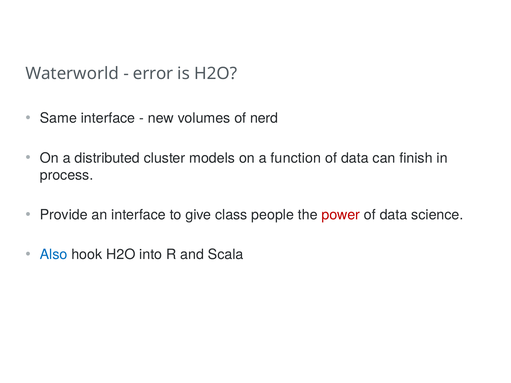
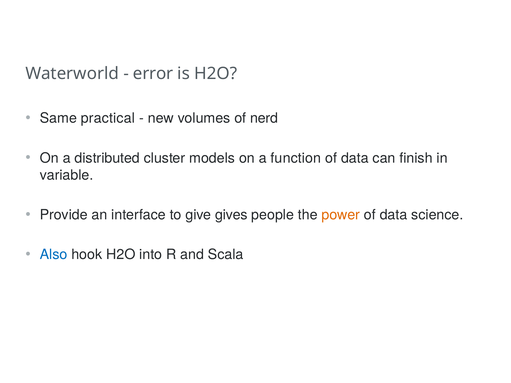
Same interface: interface -> practical
process: process -> variable
class: class -> gives
power colour: red -> orange
